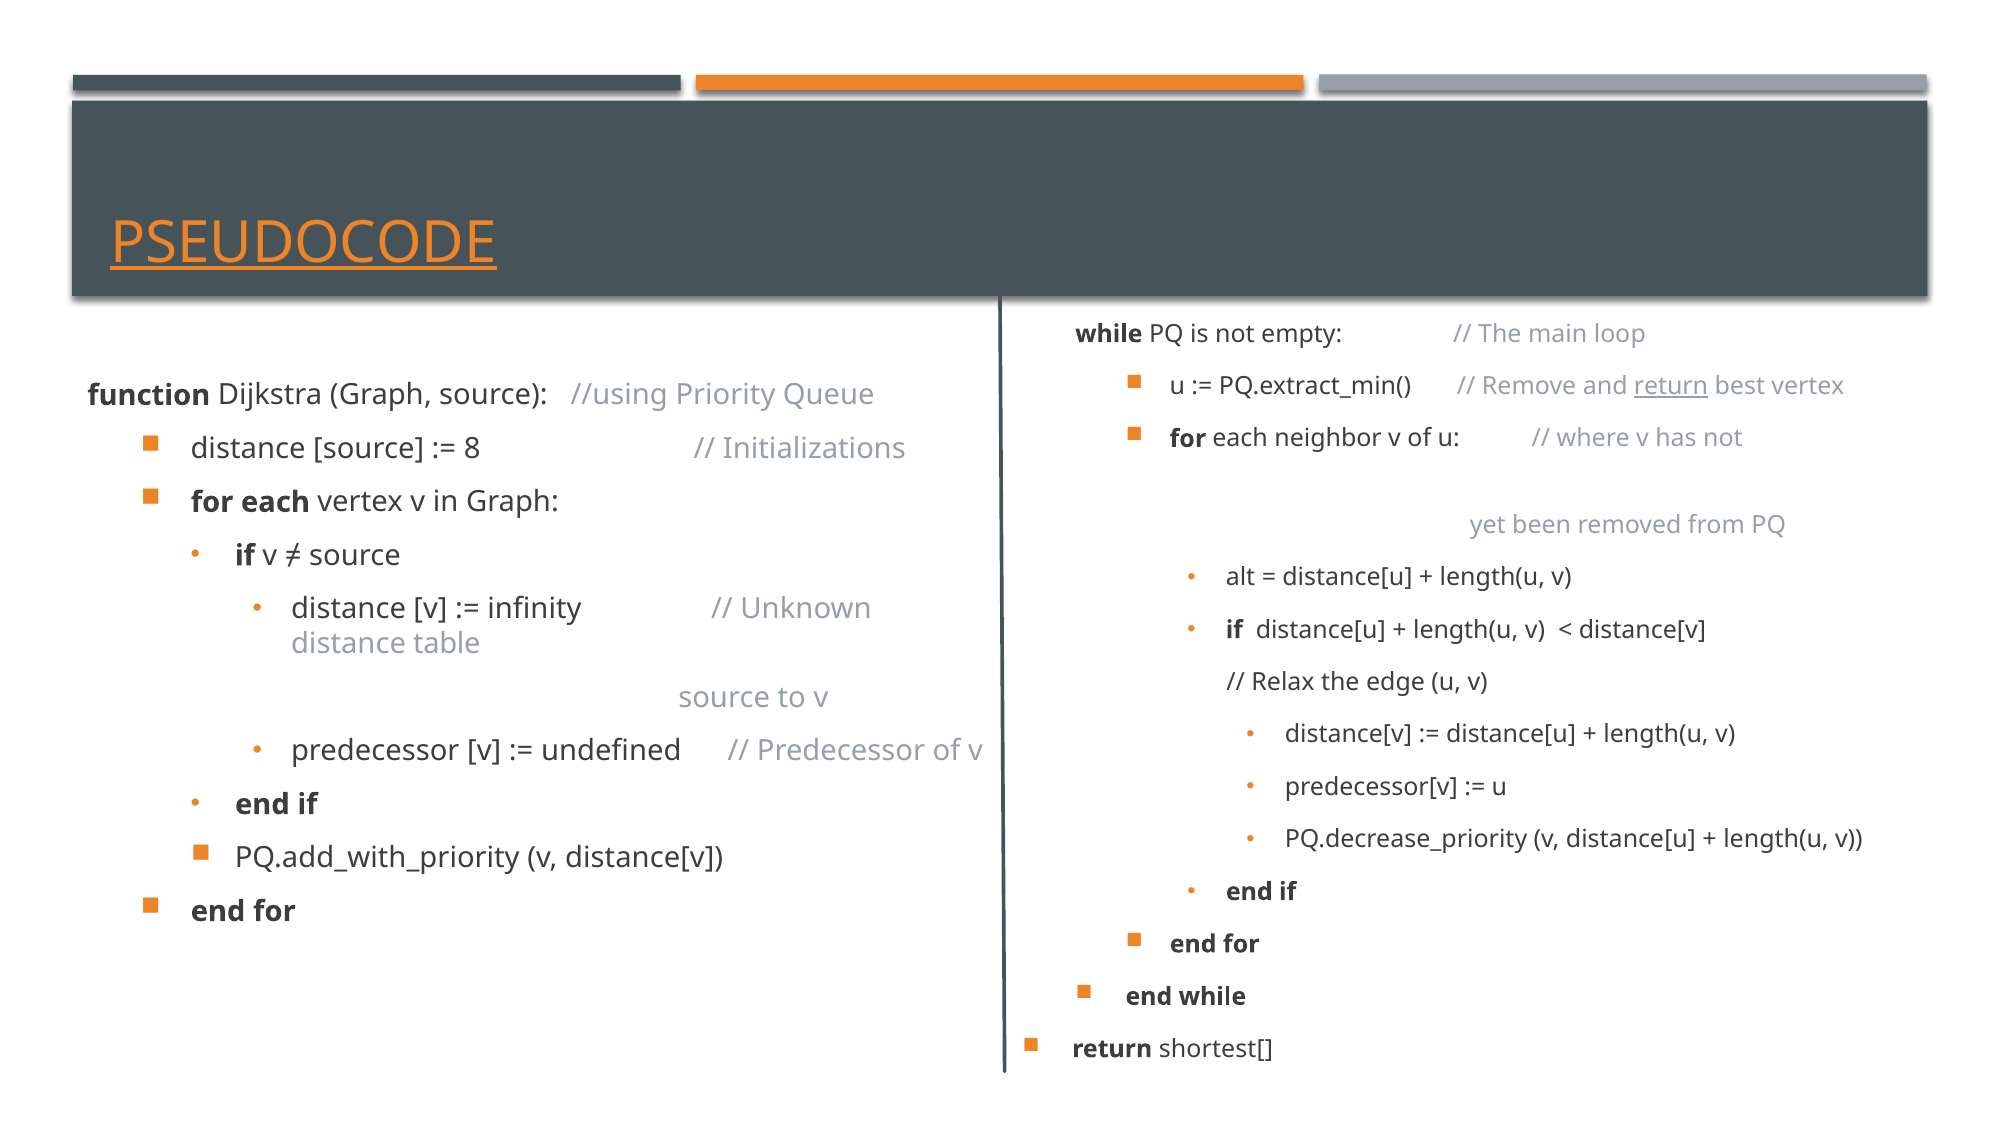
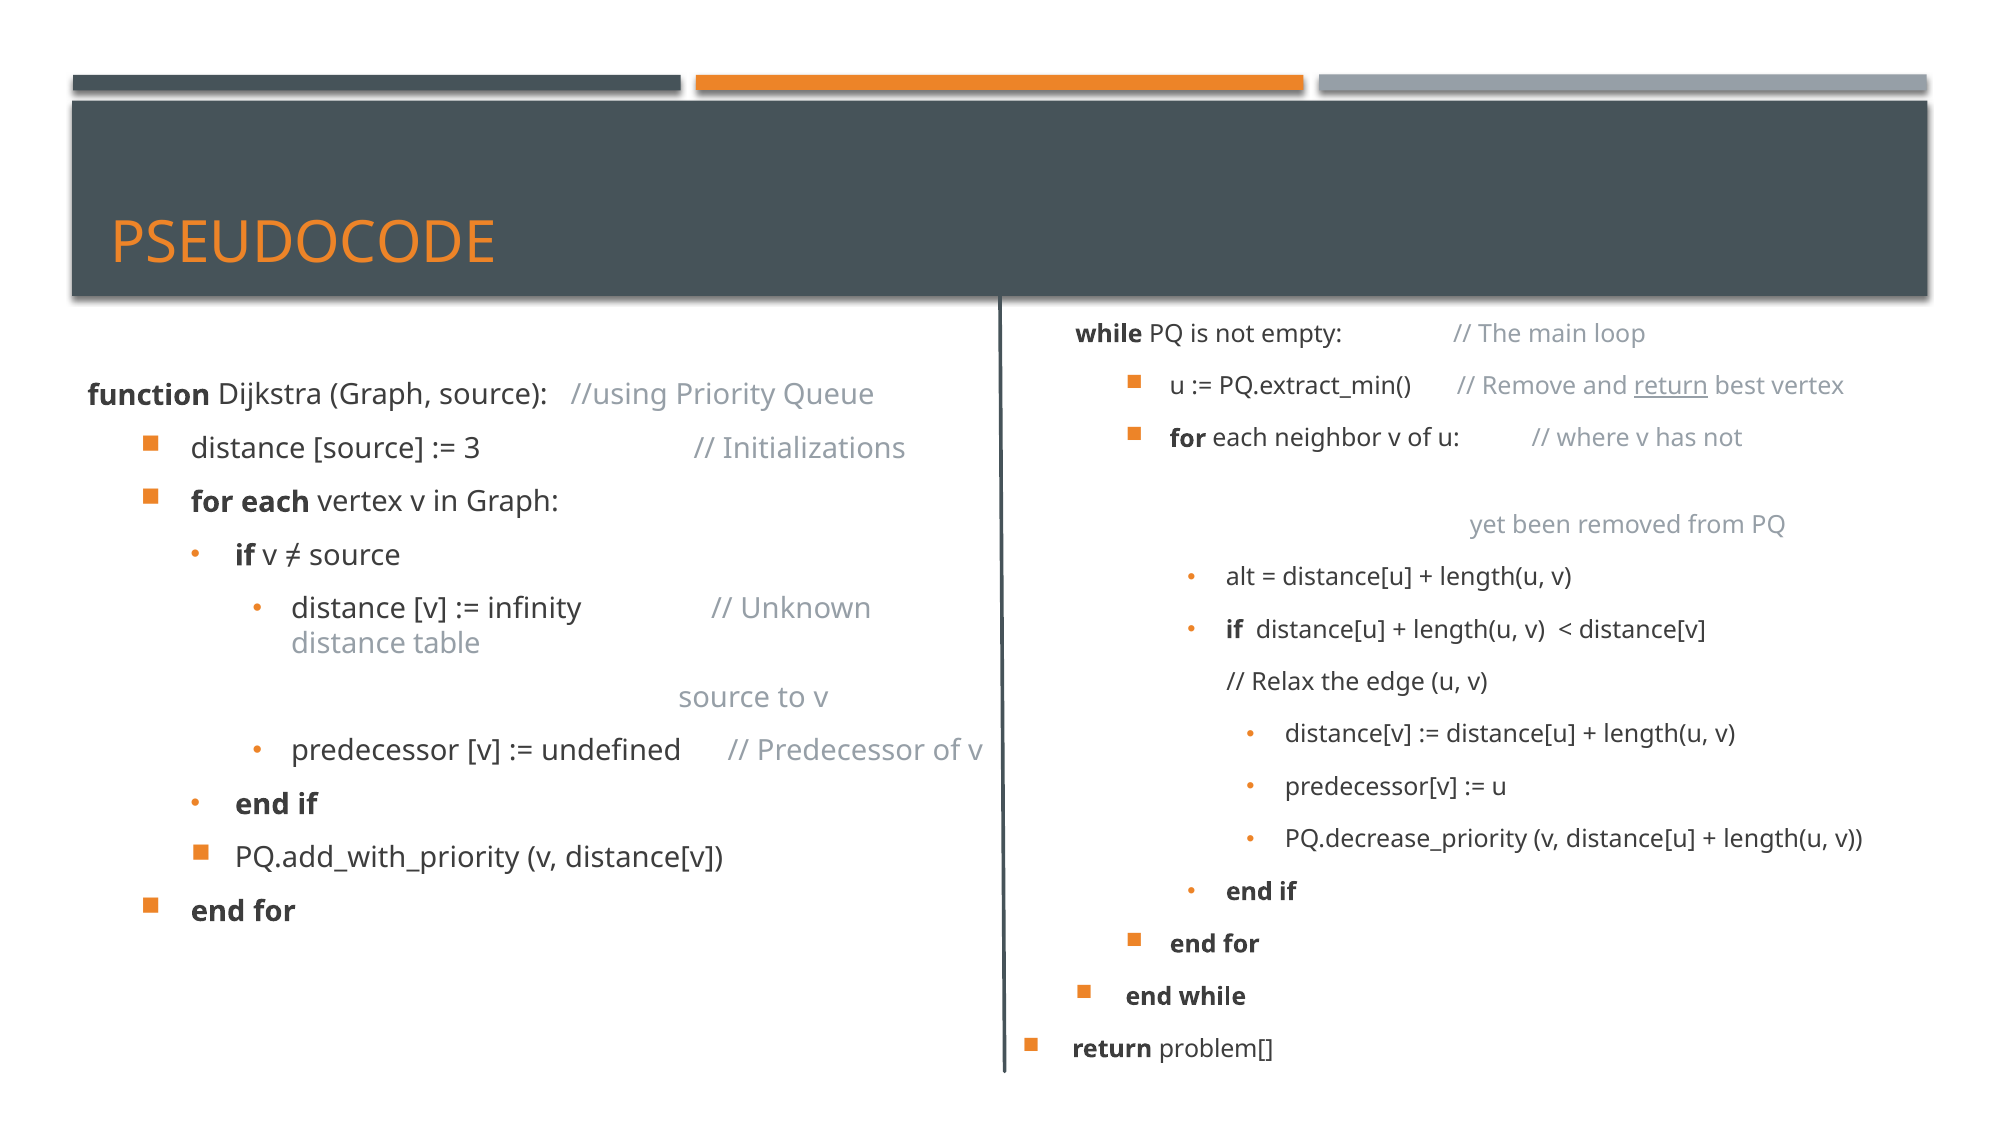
PSEUDOCODE underline: present -> none
8: 8 -> 3
shortest[: shortest[ -> problem[
